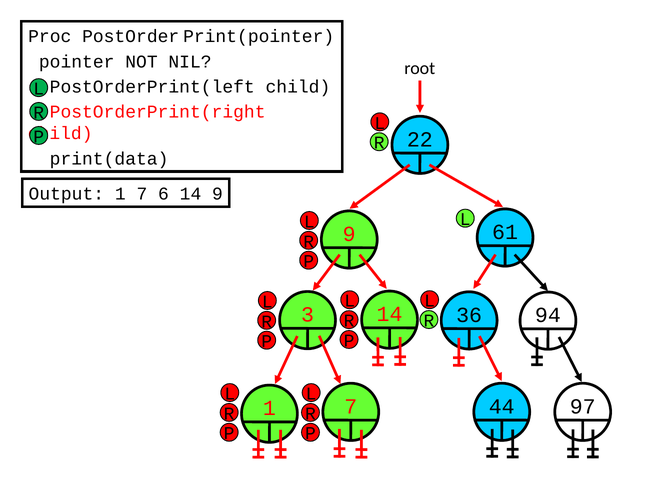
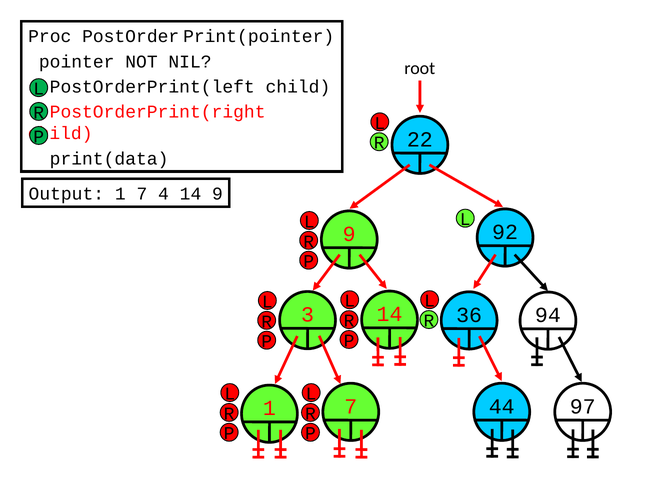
6: 6 -> 4
61: 61 -> 92
